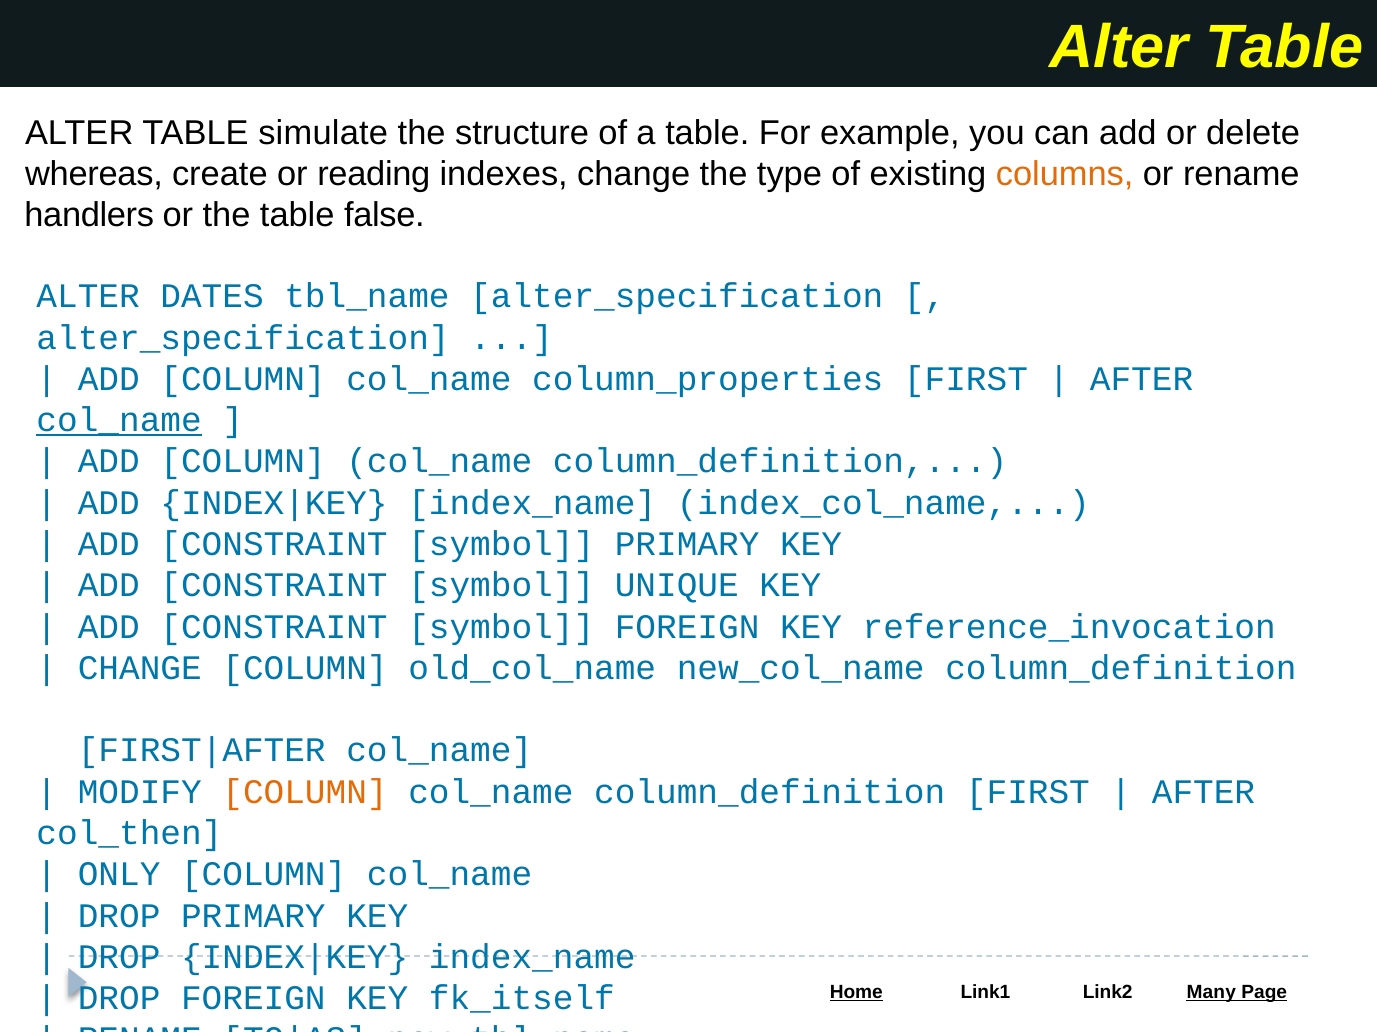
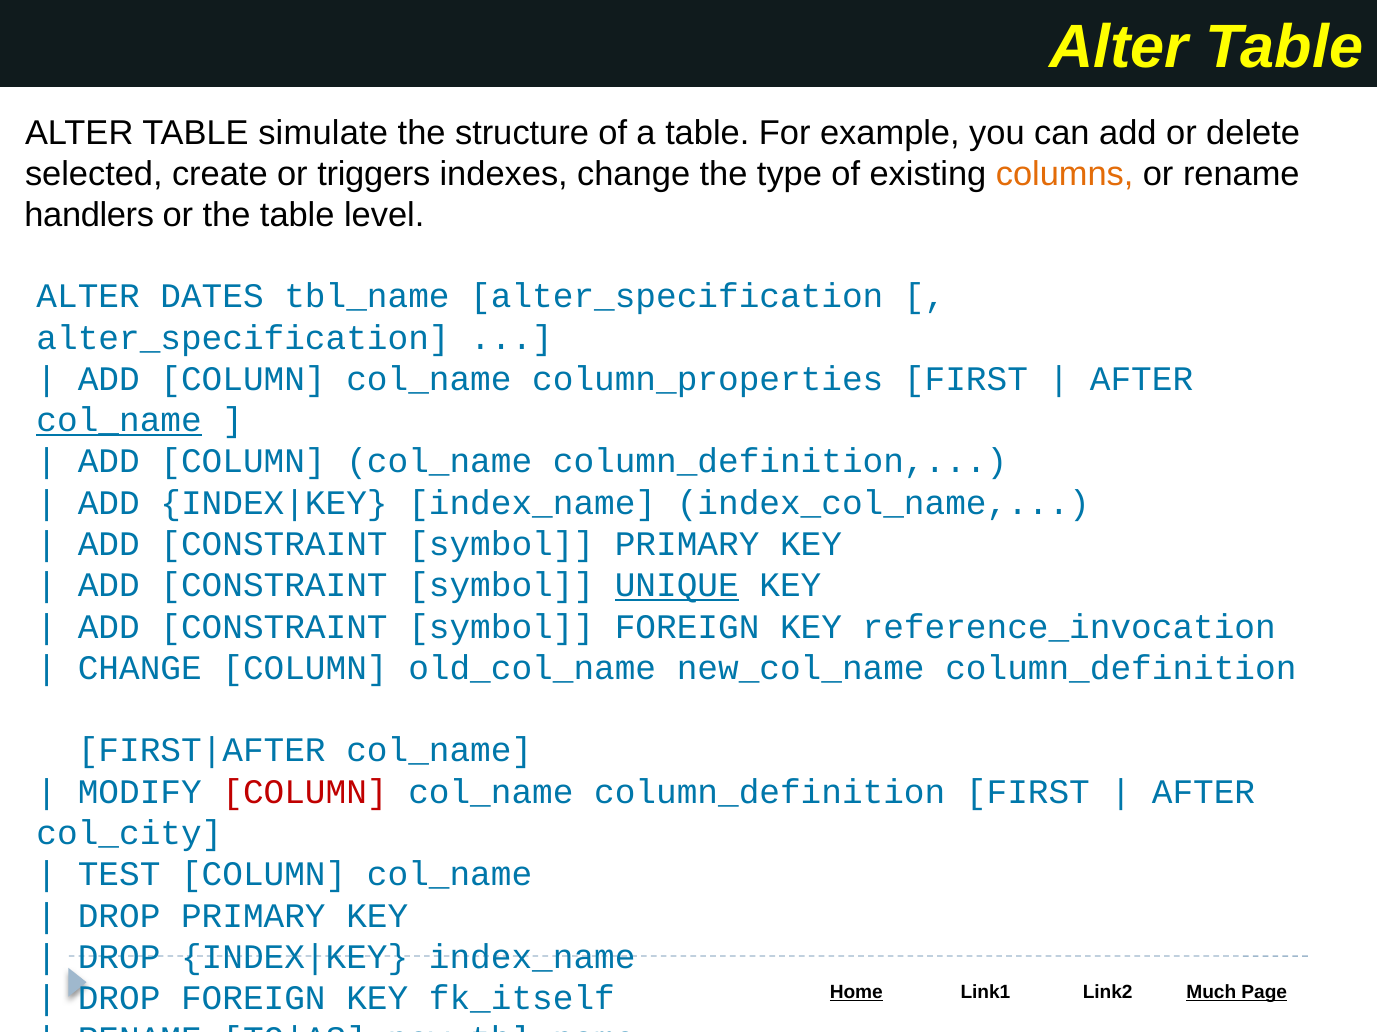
whereas: whereas -> selected
reading: reading -> triggers
false: false -> level
UNIQUE underline: none -> present
COLUMN at (305, 792) colour: orange -> red
col_then: col_then -> col_city
ONLY: ONLY -> TEST
Many: Many -> Much
